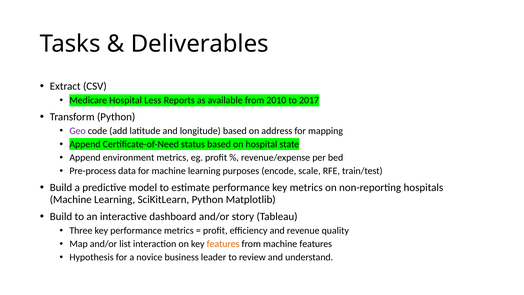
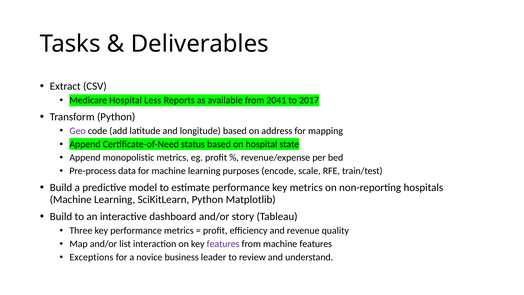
2010: 2010 -> 2041
environment: environment -> monopolistic
features at (223, 244) colour: orange -> purple
Hypothesis: Hypothesis -> Exceptions
